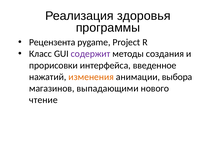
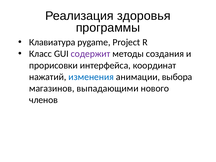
Рецензента: Рецензента -> Клавиатура
введенное: введенное -> координат
изменения colour: orange -> blue
чтение: чтение -> членов
